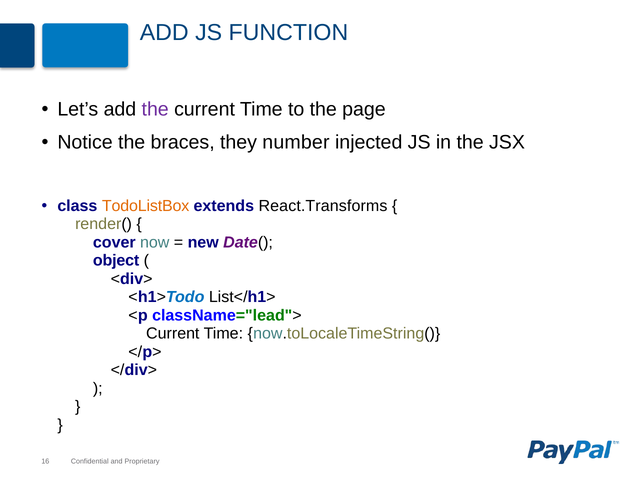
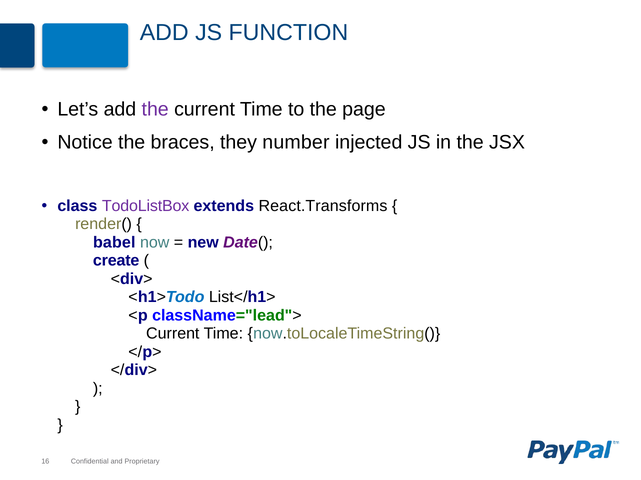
TodoListBox colour: orange -> purple
cover: cover -> babel
object: object -> create
